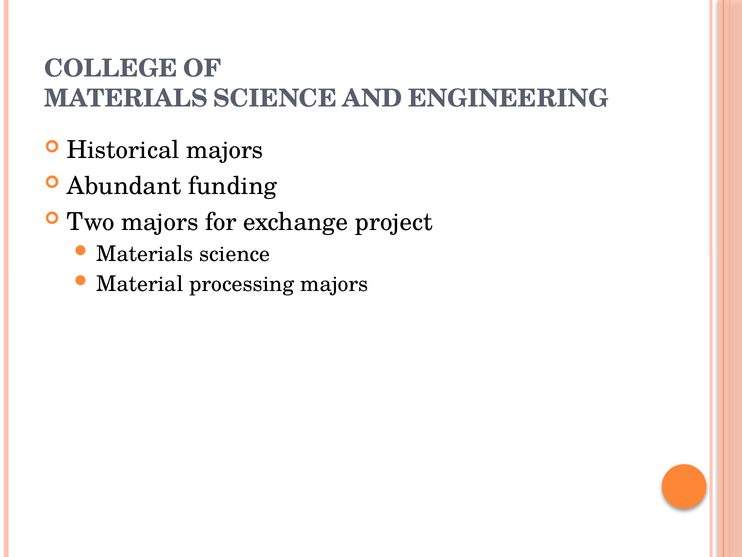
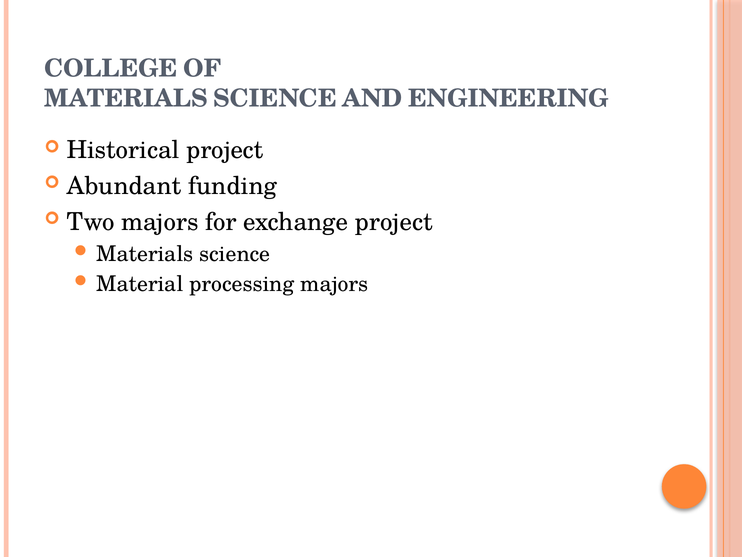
Historical majors: majors -> project
